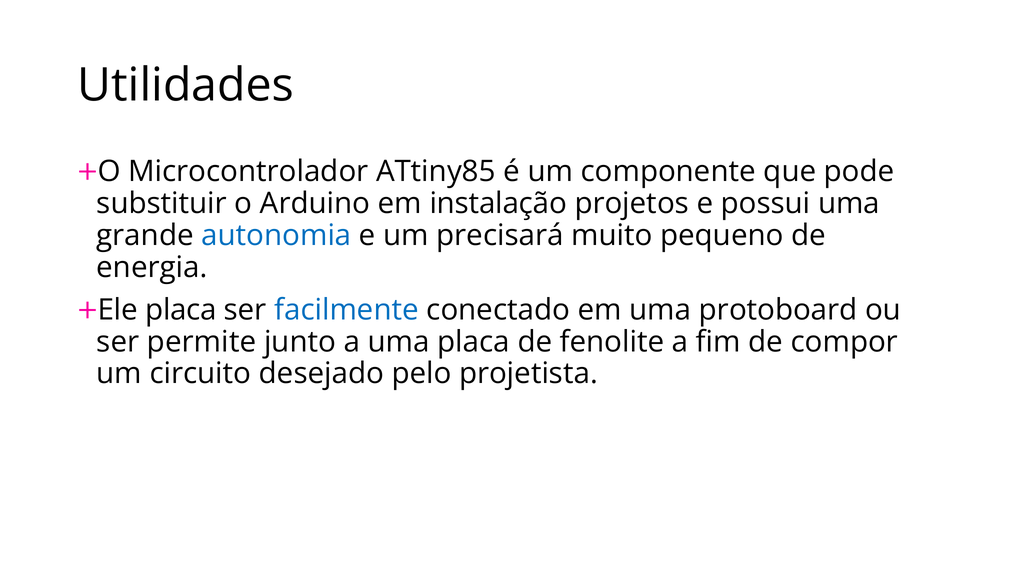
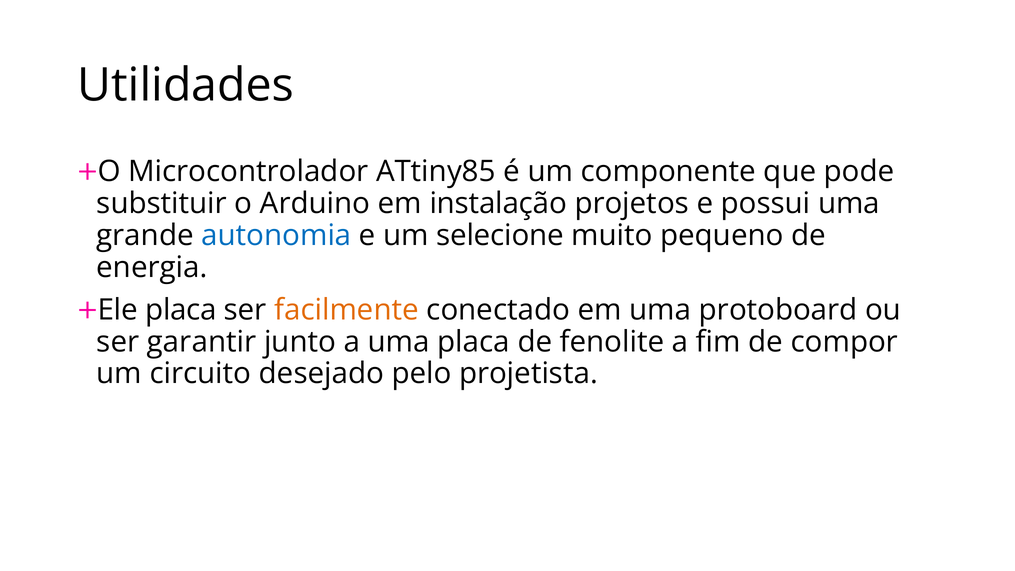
precisará: precisará -> selecione
facilmente colour: blue -> orange
permite: permite -> garantir
